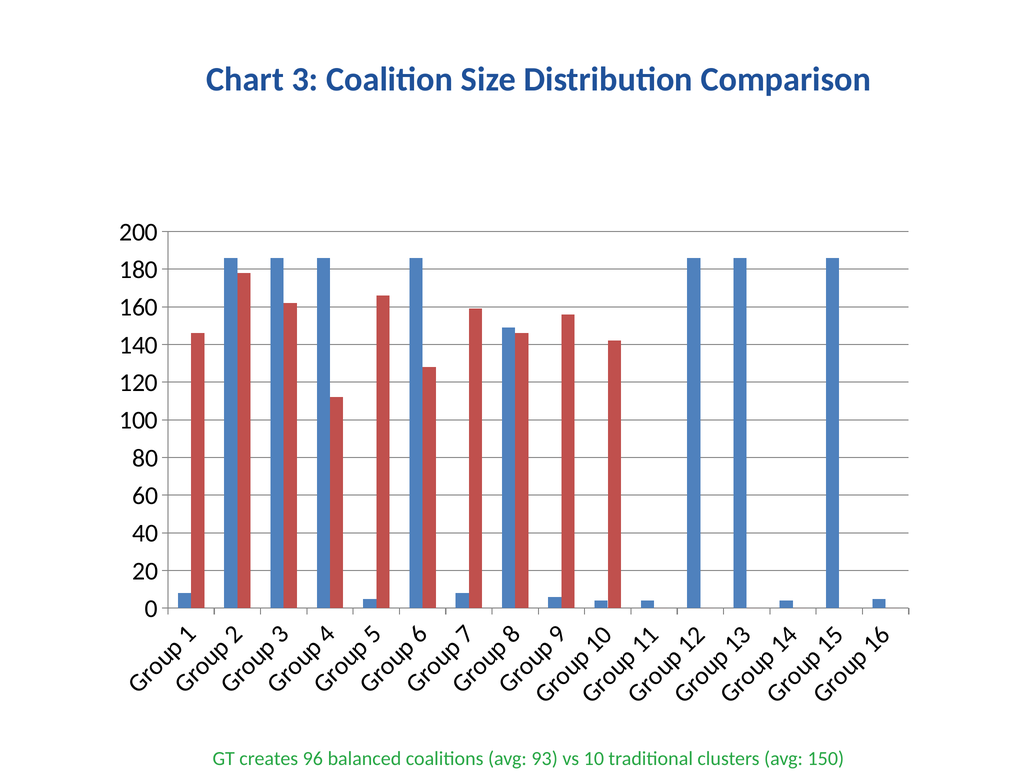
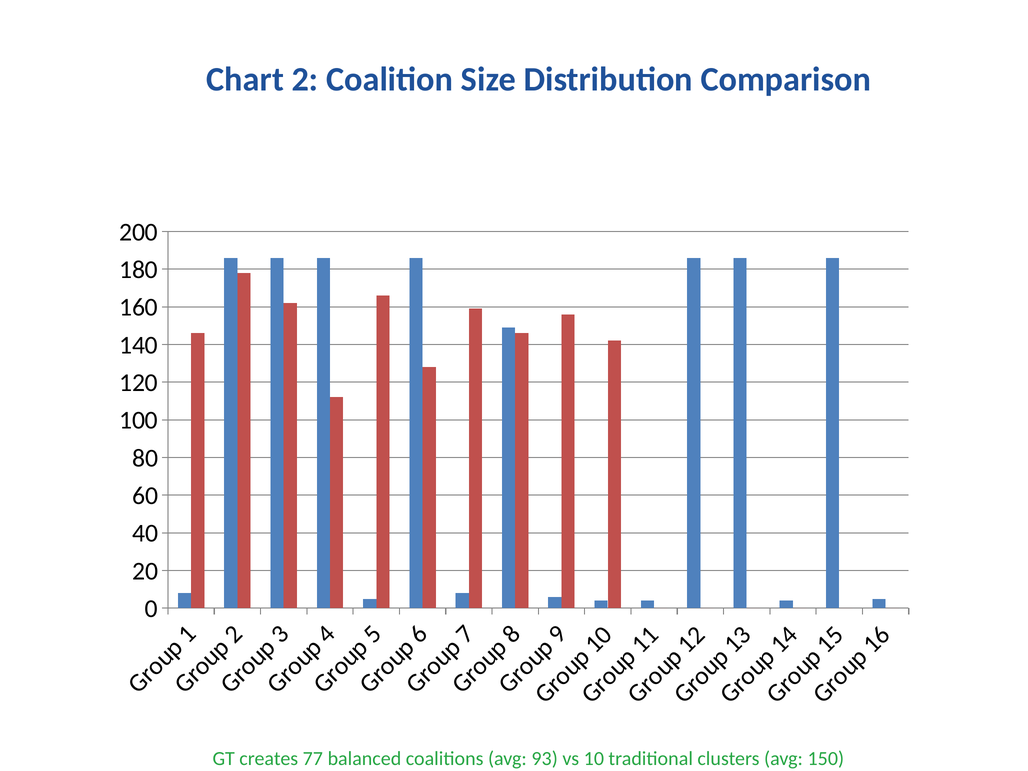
3 at (305, 79): 3 -> 2
96: 96 -> 77
